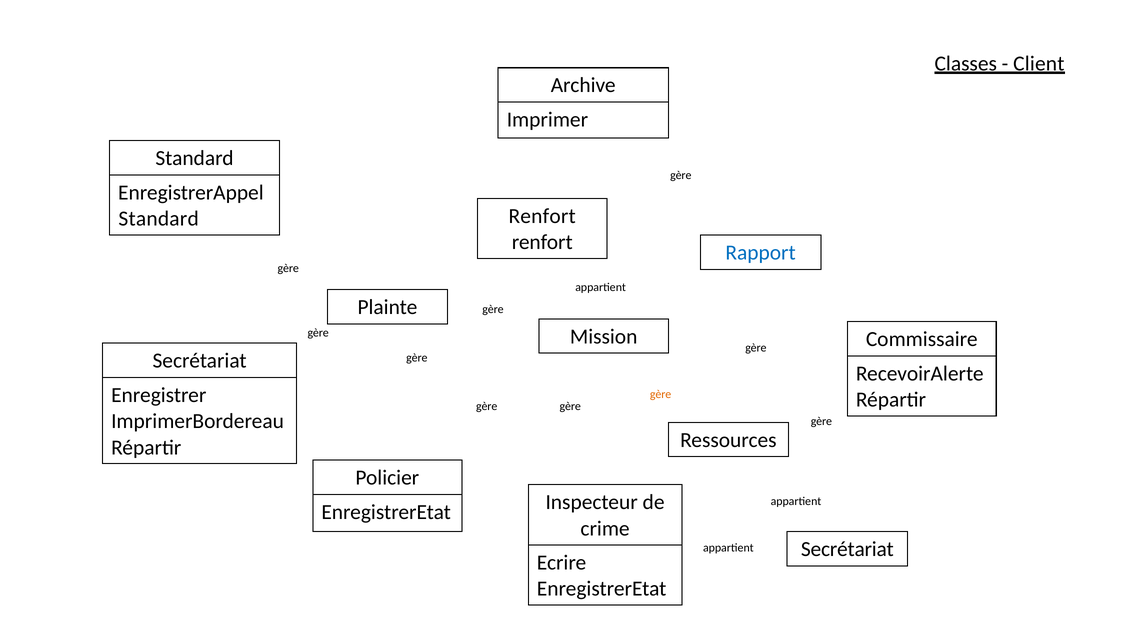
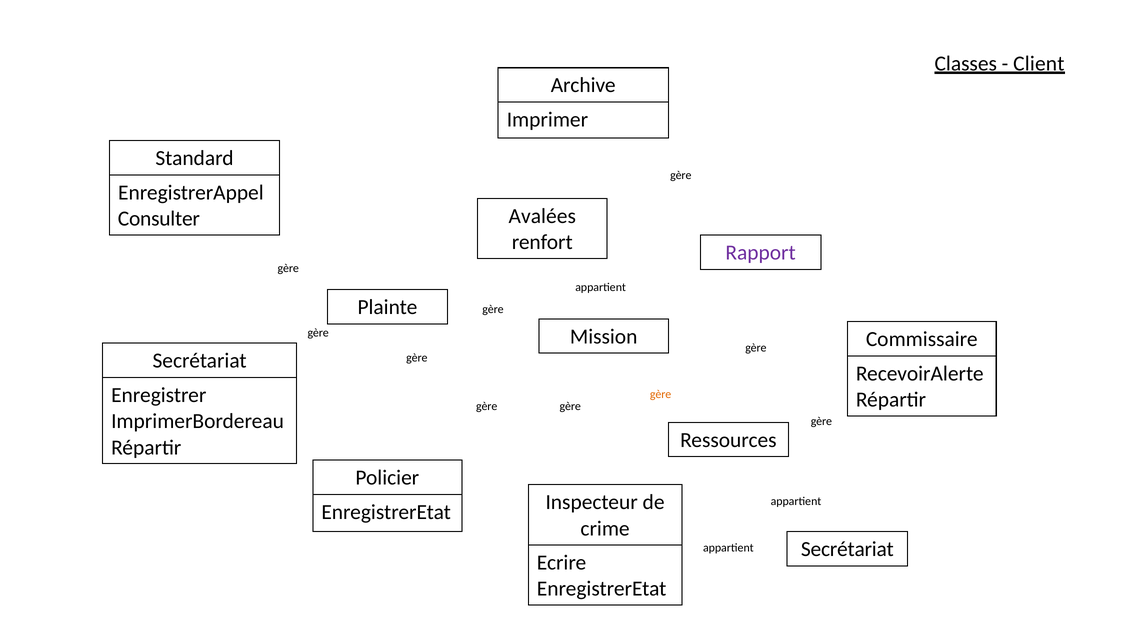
Renfort at (542, 216): Renfort -> Avalées
Standard at (159, 219): Standard -> Consulter
Rapport colour: blue -> purple
